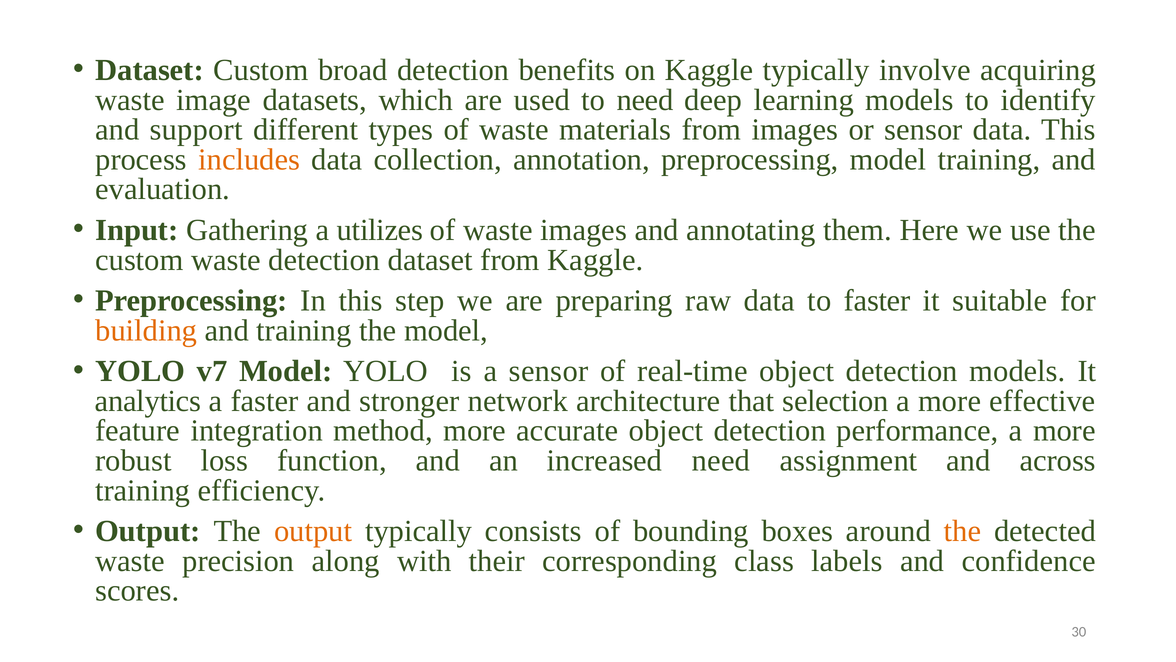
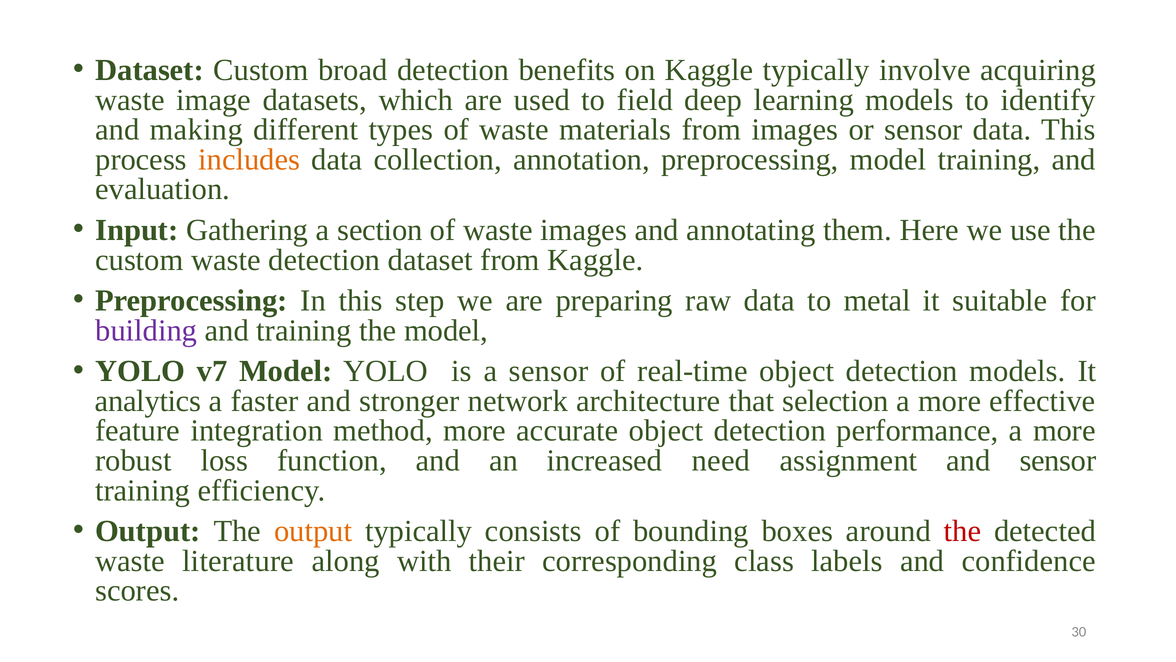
to need: need -> field
support: support -> making
utilizes: utilizes -> section
to faster: faster -> metal
building colour: orange -> purple
and across: across -> sensor
the at (963, 531) colour: orange -> red
precision: precision -> literature
